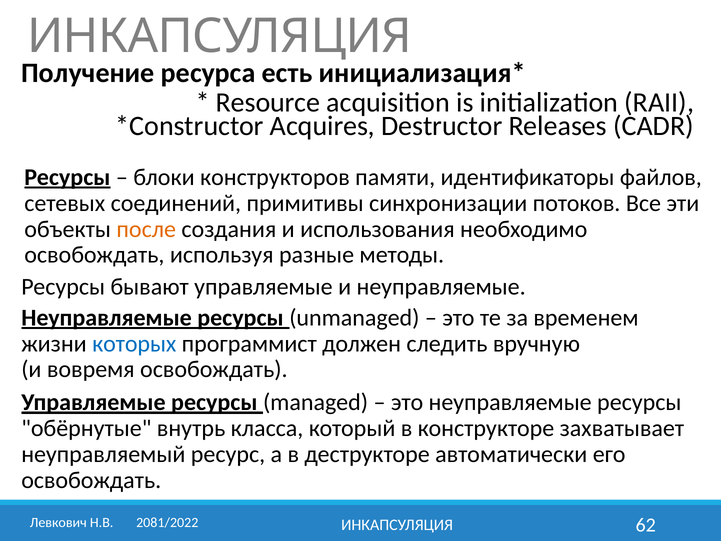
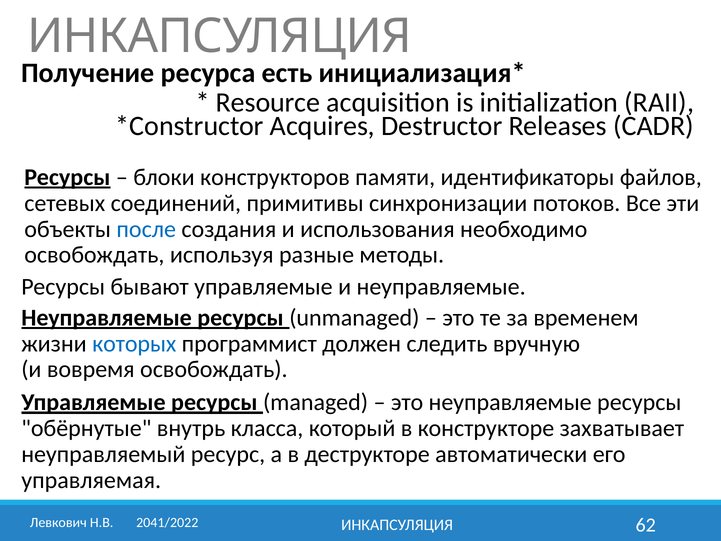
после colour: orange -> blue
освобождать at (91, 480): освобождать -> управляемая
2081/2022: 2081/2022 -> 2041/2022
